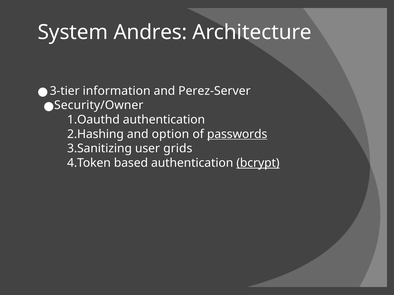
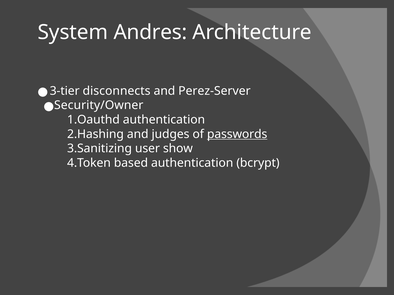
information: information -> disconnects
option: option -> judges
grids: grids -> show
bcrypt underline: present -> none
